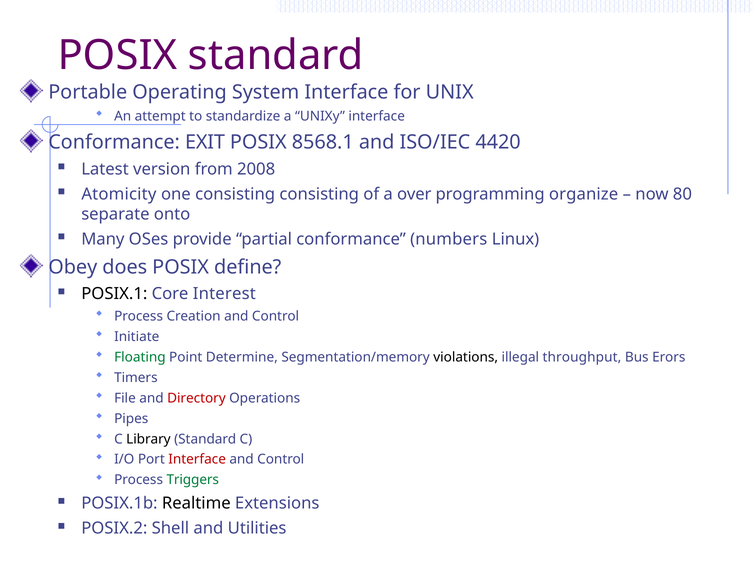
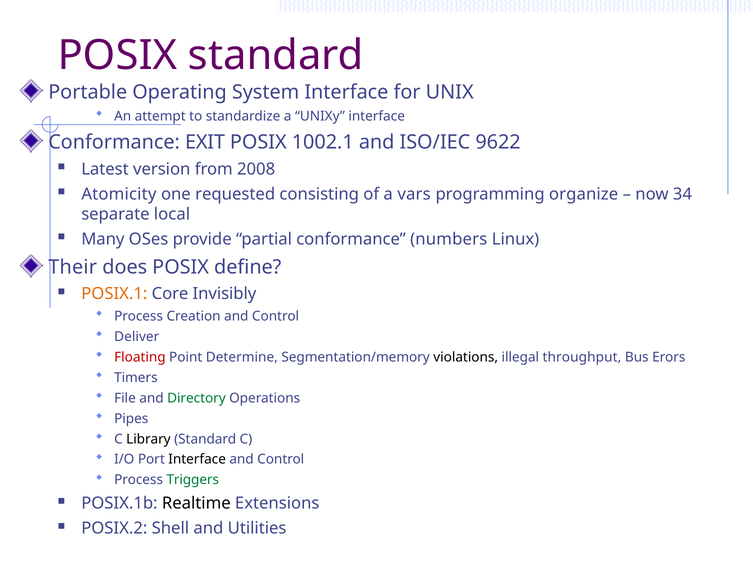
8568.1: 8568.1 -> 1002.1
4420: 4420 -> 9622
one consisting: consisting -> requested
over: over -> vars
80: 80 -> 34
onto: onto -> local
Obey: Obey -> Their
POSIX.1 colour: black -> orange
Interest: Interest -> Invisibly
Initiate: Initiate -> Deliver
Floating colour: green -> red
Directory colour: red -> green
Interface at (197, 460) colour: red -> black
